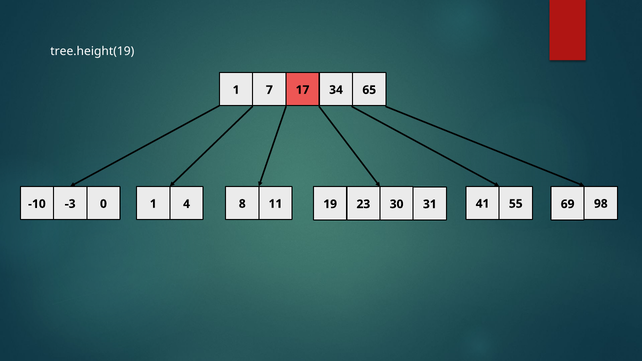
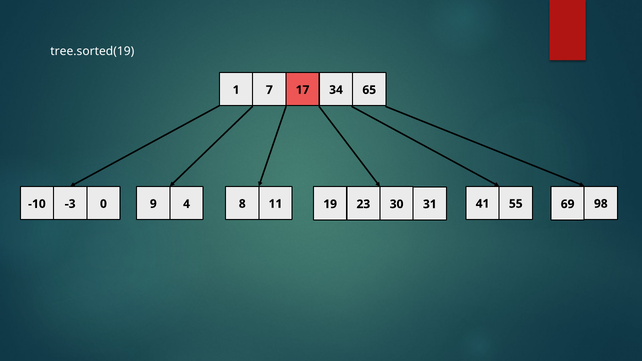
tree.height(19: tree.height(19 -> tree.sorted(19
-10 1: 1 -> 9
